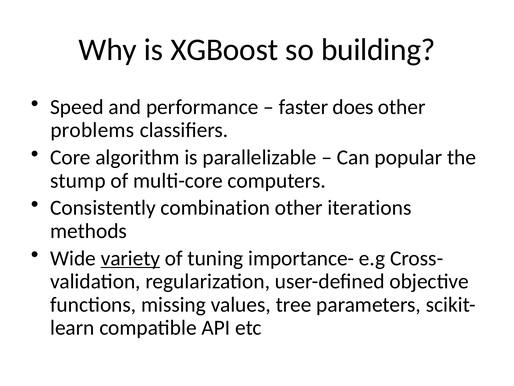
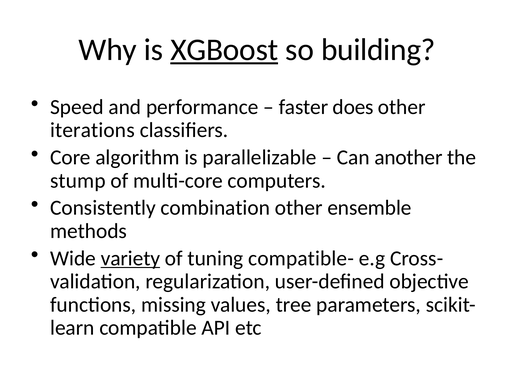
XGBoost underline: none -> present
problems: problems -> iterations
popular: popular -> another
iterations: iterations -> ensemble
importance-: importance- -> compatible-
